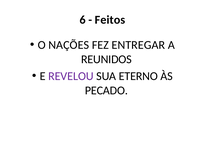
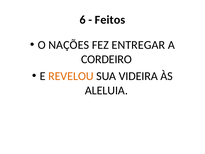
REUNIDOS: REUNIDOS -> CORDEIRO
REVELOU colour: purple -> orange
ETERNO: ETERNO -> VIDEIRA
PECADO: PECADO -> ALELUIA
